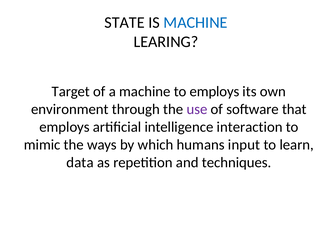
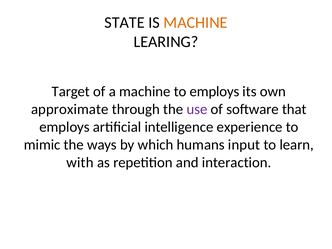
MACHINE at (196, 22) colour: blue -> orange
environment: environment -> approximate
interaction: interaction -> experience
data: data -> with
techniques: techniques -> interaction
